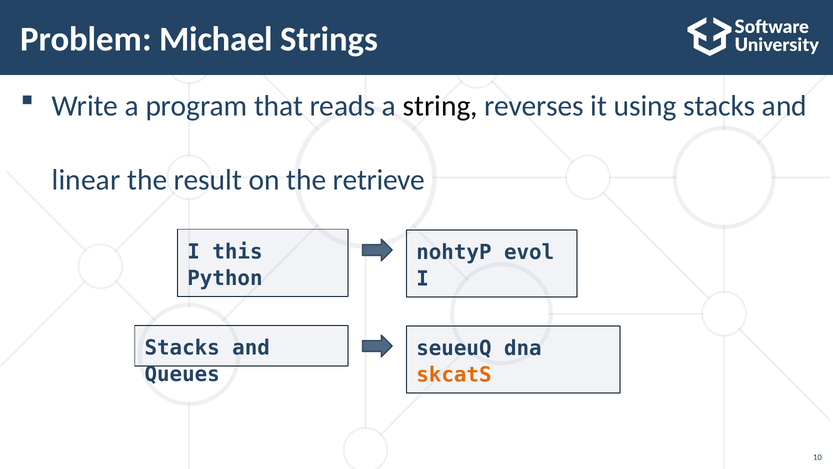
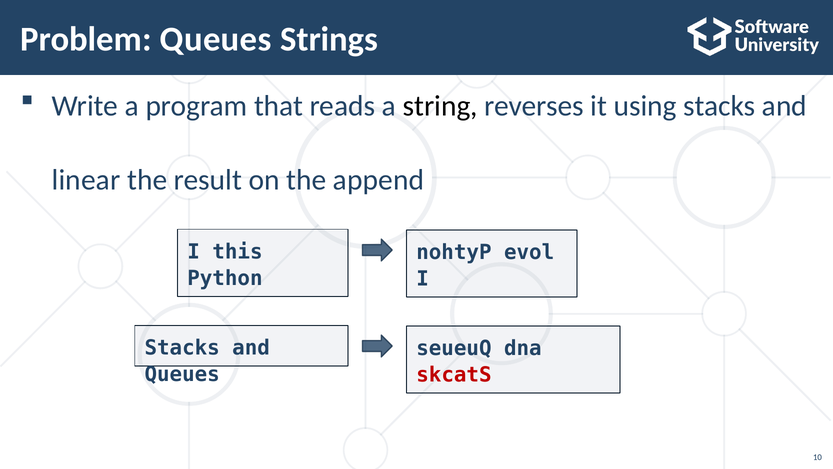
Problem Michael: Michael -> Queues
retrieve: retrieve -> append
skcatS colour: orange -> red
